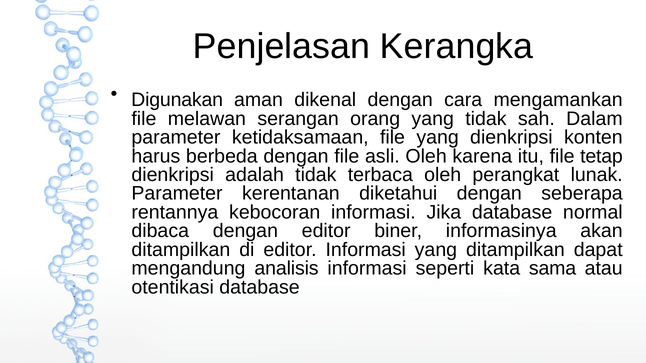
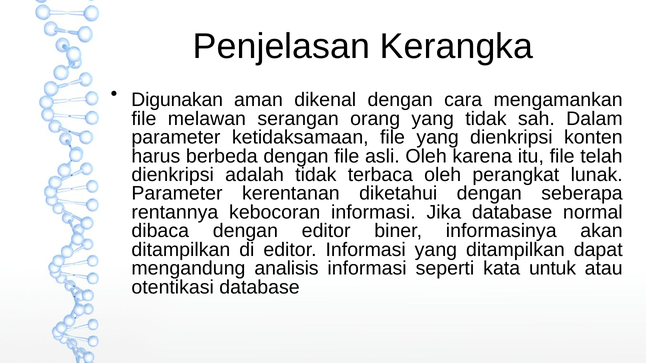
tetap: tetap -> telah
sama: sama -> untuk
